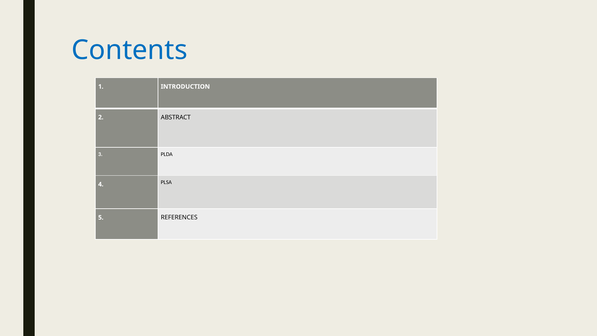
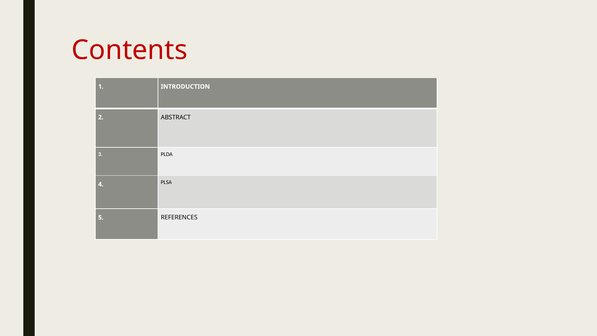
Contents colour: blue -> red
